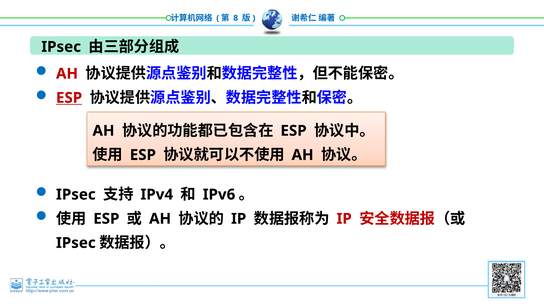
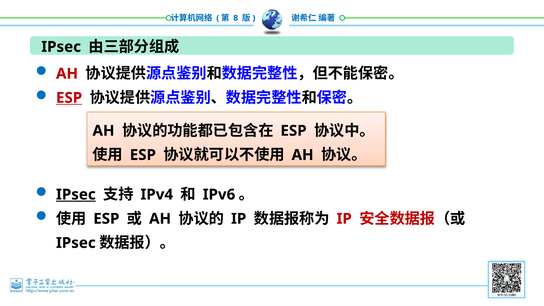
IPsec at (76, 195) underline: none -> present
